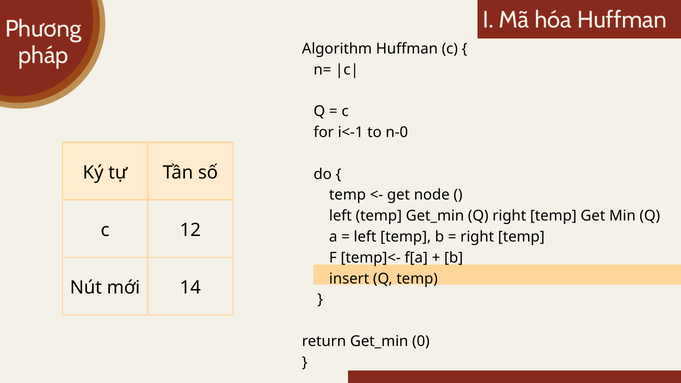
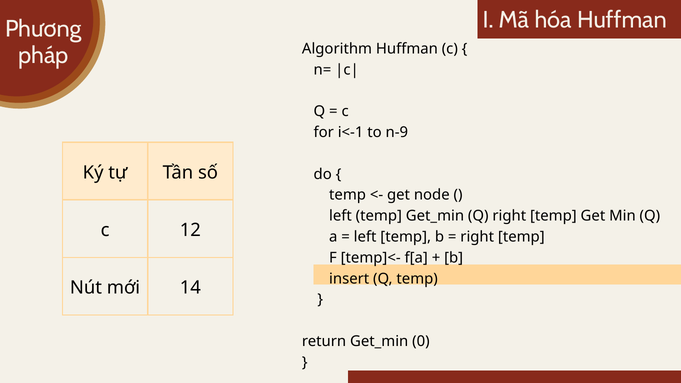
n-0: n-0 -> n-9
